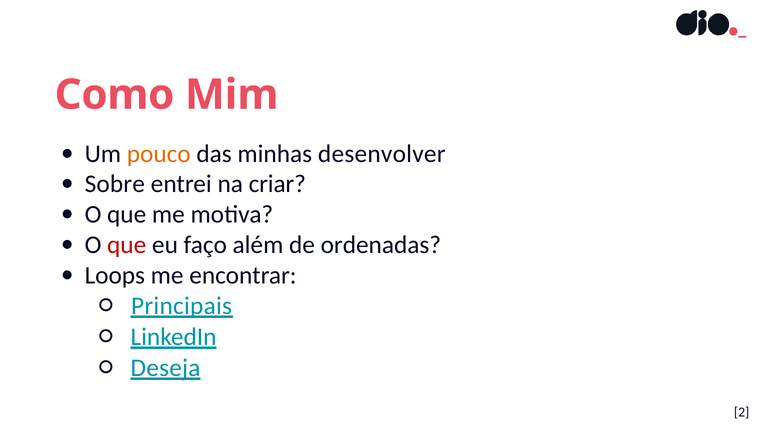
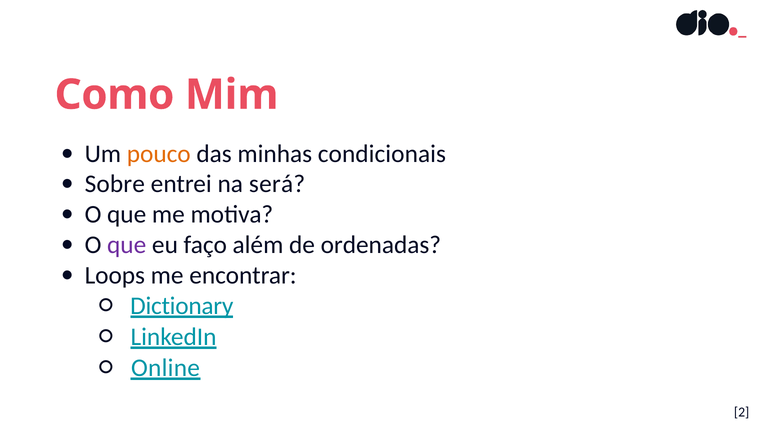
desenvolver: desenvolver -> condicionais
criar: criar -> será
que at (127, 245) colour: red -> purple
Principais: Principais -> Dictionary
Deseja: Deseja -> Online
